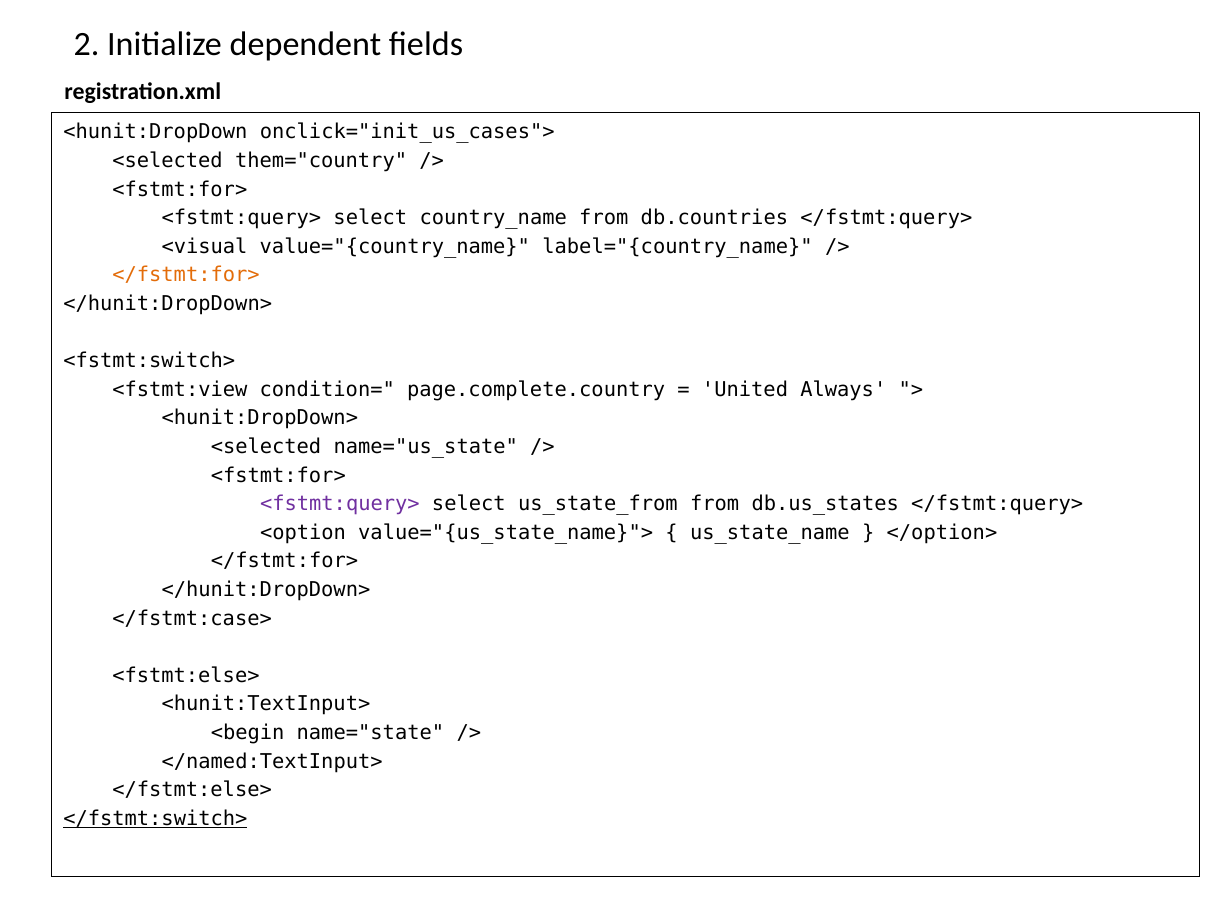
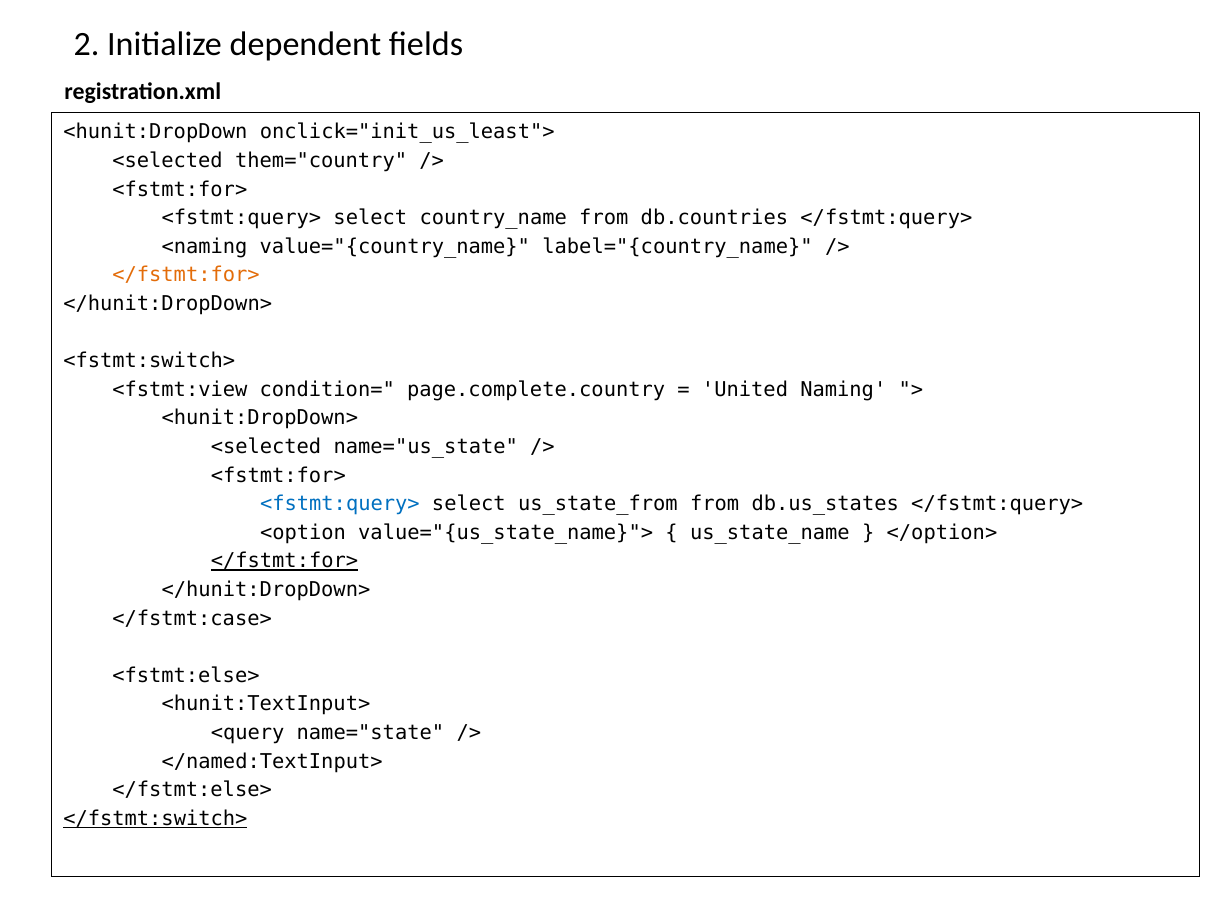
onclick="init_us_cases">: onclick="init_us_cases"> -> onclick="init_us_least">
<visual: <visual -> <naming
Always: Always -> Naming
<fstmt:query> at (340, 504) colour: purple -> blue
</fstmt:for> at (284, 561) underline: none -> present
<begin: <begin -> <query
